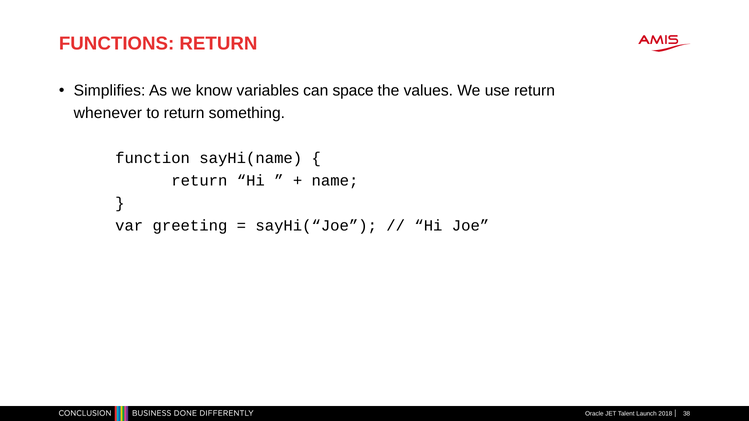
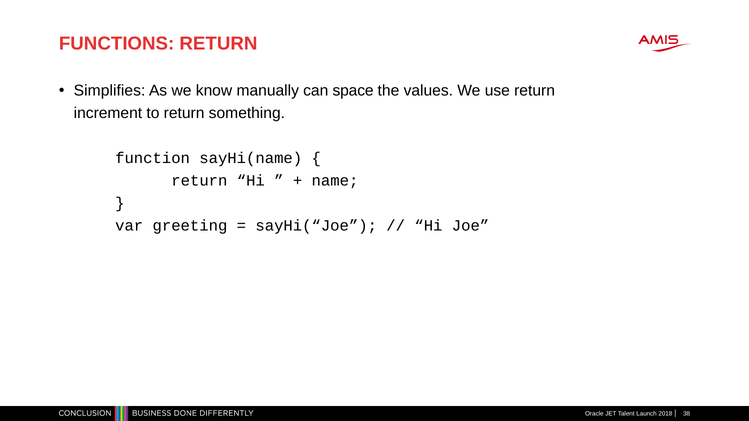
variables: variables -> manually
whenever: whenever -> increment
